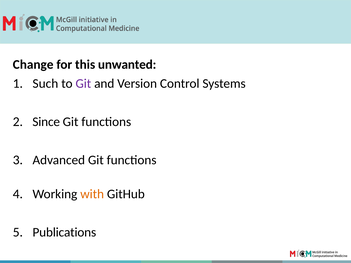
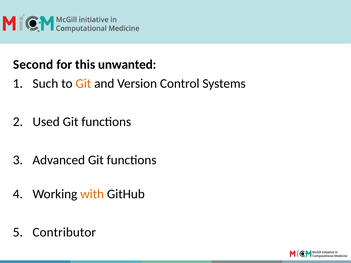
Change: Change -> Second
Git at (83, 84) colour: purple -> orange
Since: Since -> Used
Publications: Publications -> Contributor
